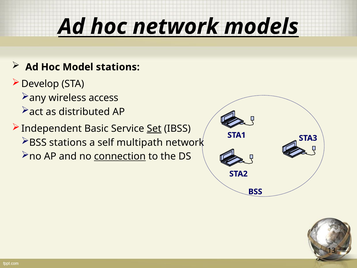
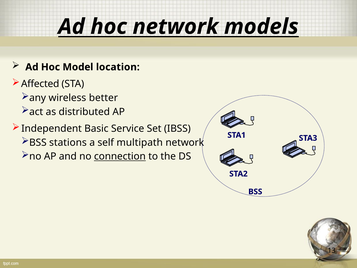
Model stations: stations -> location
Develop: Develop -> Affected
access: access -> better
Set underline: present -> none
